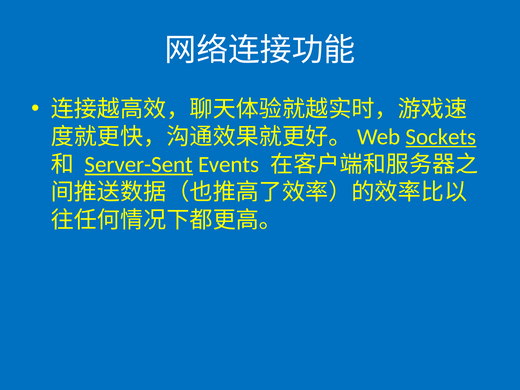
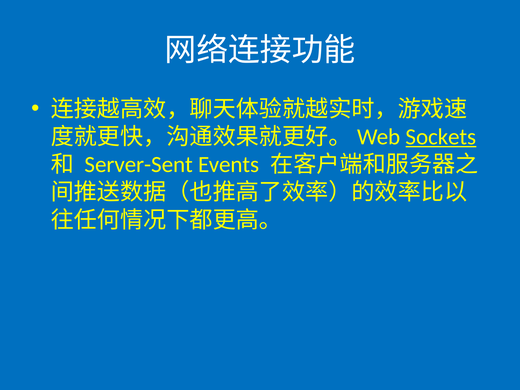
Server-Sent underline: present -> none
